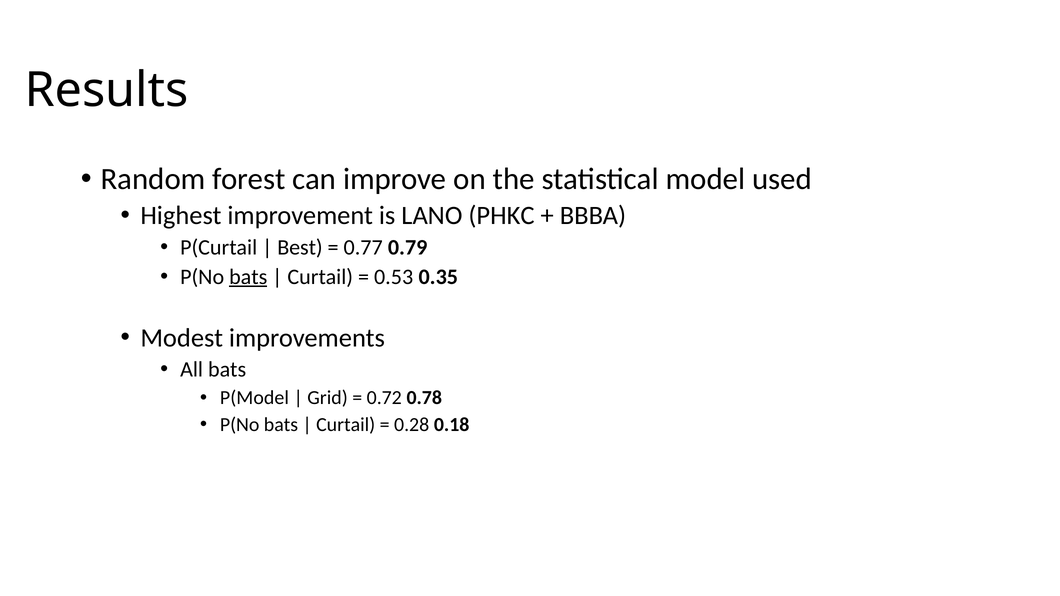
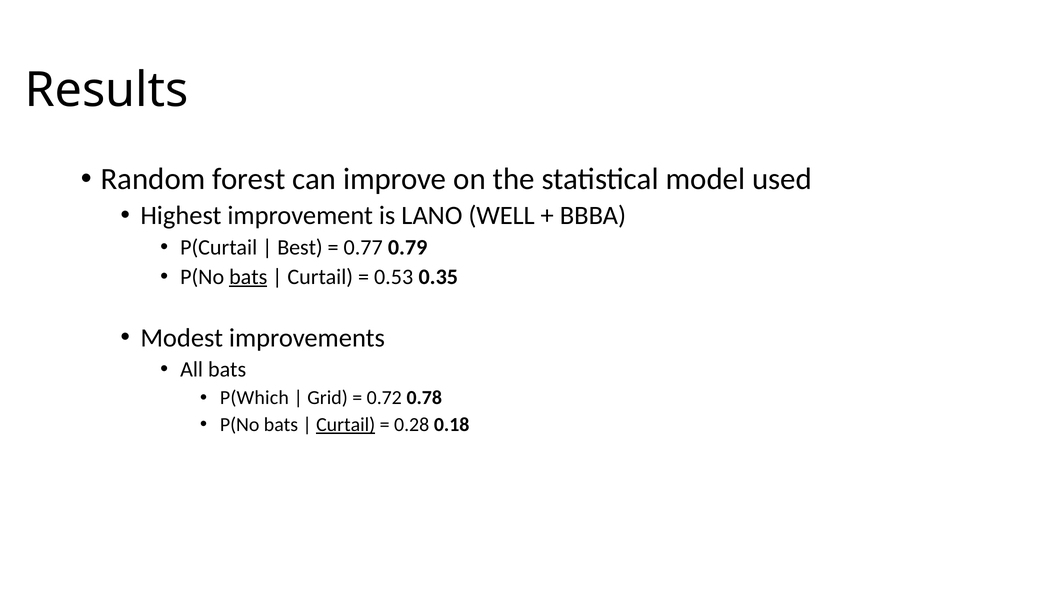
PHKC: PHKC -> WELL
P(Model: P(Model -> P(Which
Curtail at (346, 425) underline: none -> present
